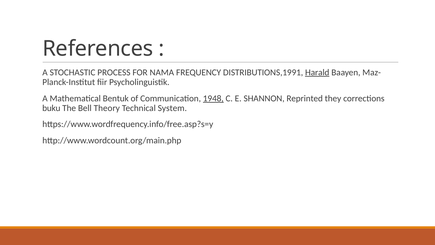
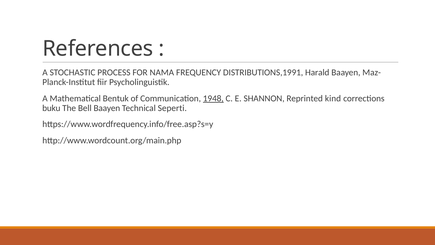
Harald underline: present -> none
they: they -> kind
Bell Theory: Theory -> Baayen
System: System -> Seperti
